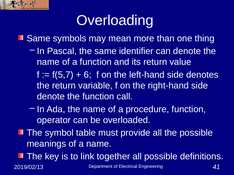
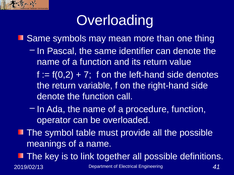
f(5,7: f(5,7 -> f(0,2
6: 6 -> 7
